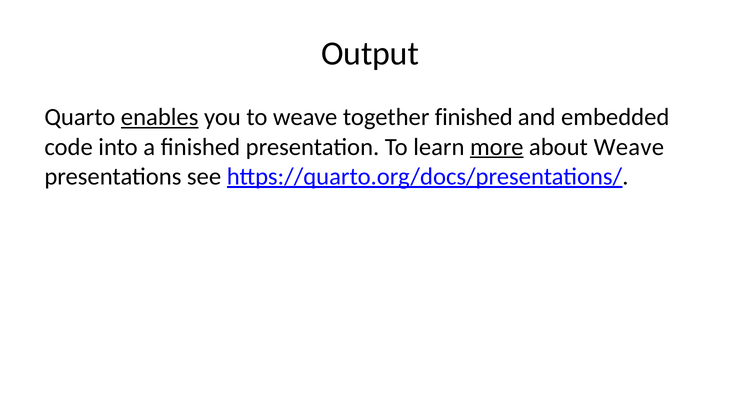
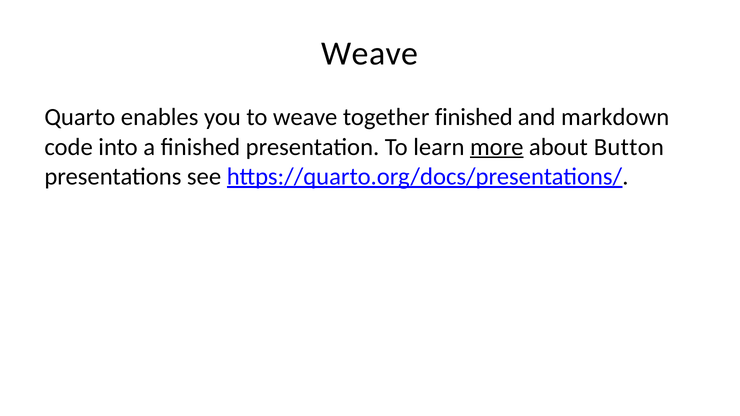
Output at (370, 54): Output -> Weave
enables underline: present -> none
embedded: embedded -> markdown
about Weave: Weave -> Button
